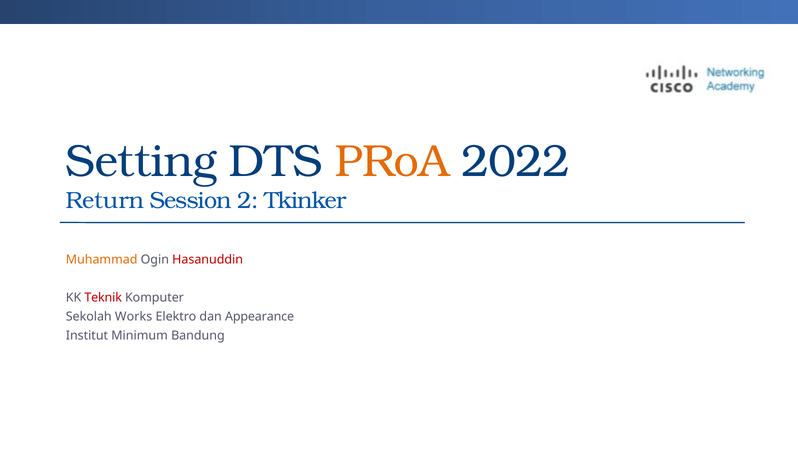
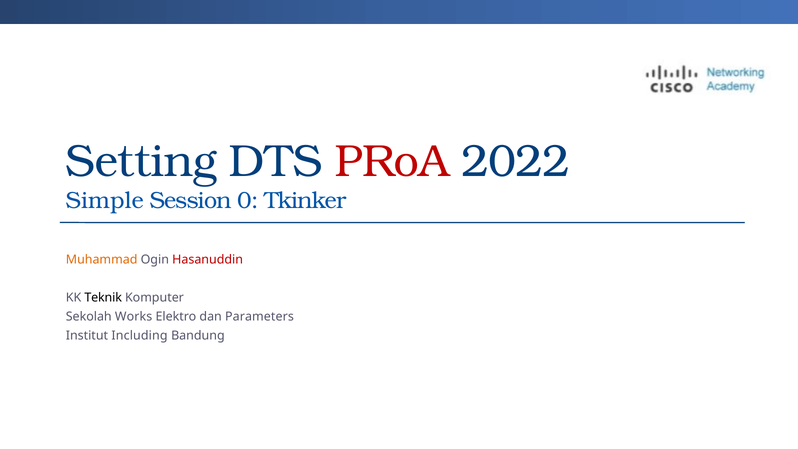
PRoA colour: orange -> red
Return: Return -> Simple
2: 2 -> 0
Teknik colour: red -> black
Appearance: Appearance -> Parameters
Minimum: Minimum -> Including
